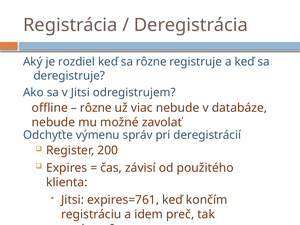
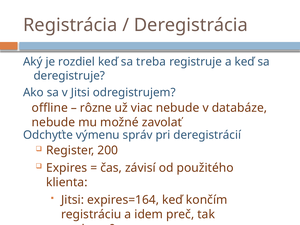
sa rôzne: rôzne -> treba
expires=761: expires=761 -> expires=164
